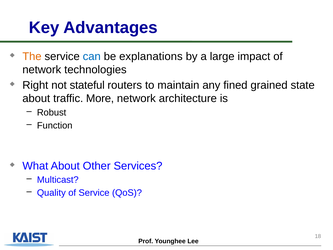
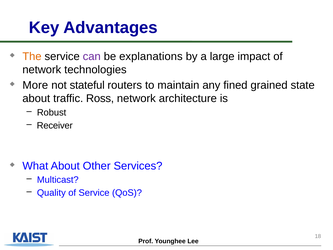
can colour: blue -> purple
Right: Right -> More
More: More -> Ross
Function: Function -> Receiver
